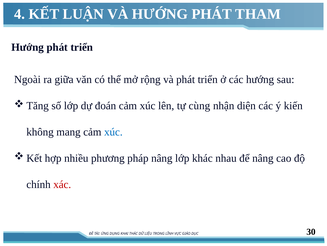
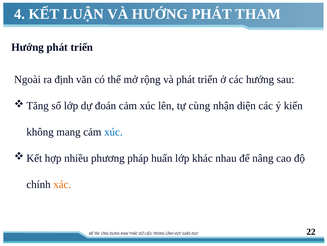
giữa: giữa -> định
pháp nâng: nâng -> huấn
xác colour: red -> orange
30: 30 -> 22
